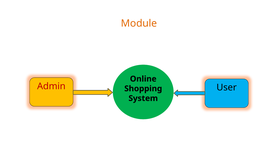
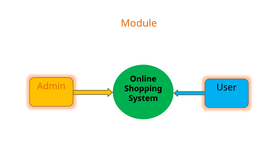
Admin colour: red -> orange
